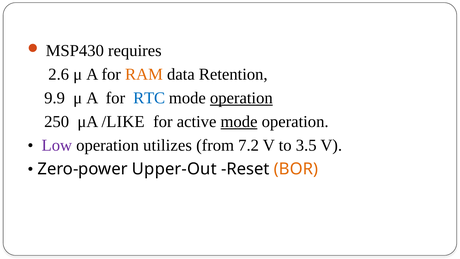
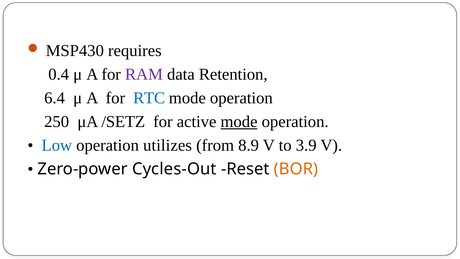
2.6: 2.6 -> 0.4
RAM colour: orange -> purple
9.9: 9.9 -> 6.4
operation at (241, 98) underline: present -> none
/LIKE: /LIKE -> /SETZ
Low colour: purple -> blue
7.2: 7.2 -> 8.9
3.5: 3.5 -> 3.9
Upper-Out: Upper-Out -> Cycles-Out
